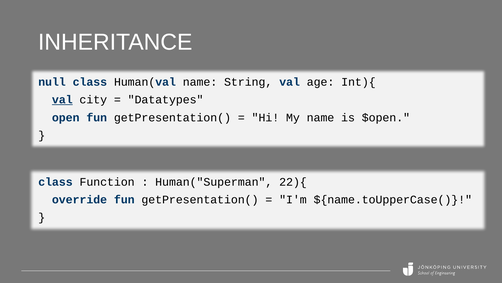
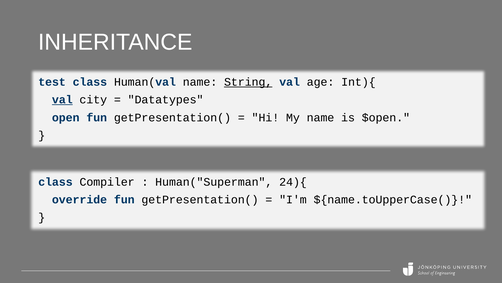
null: null -> test
String underline: none -> present
Function: Function -> Compiler
22){: 22){ -> 24){
